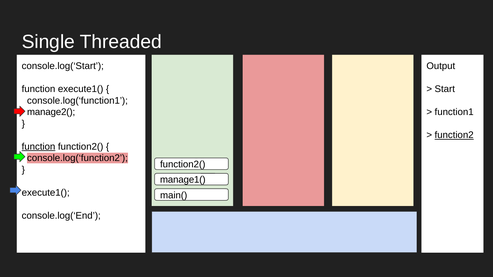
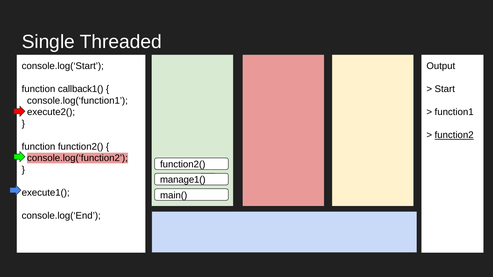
function execute1(: execute1( -> callback1(
manage2(: manage2( -> execute2(
function at (39, 147) underline: present -> none
